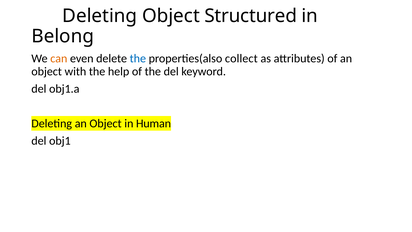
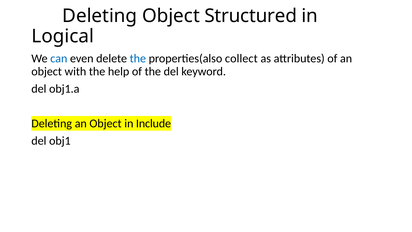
Belong: Belong -> Logical
can colour: orange -> blue
Human: Human -> Include
